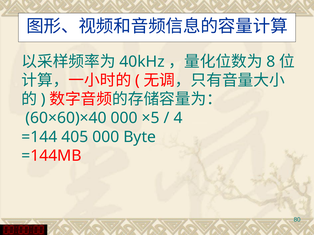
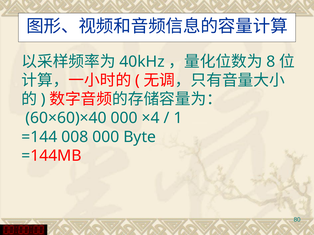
×5: ×5 -> ×4
4: 4 -> 1
405: 405 -> 008
